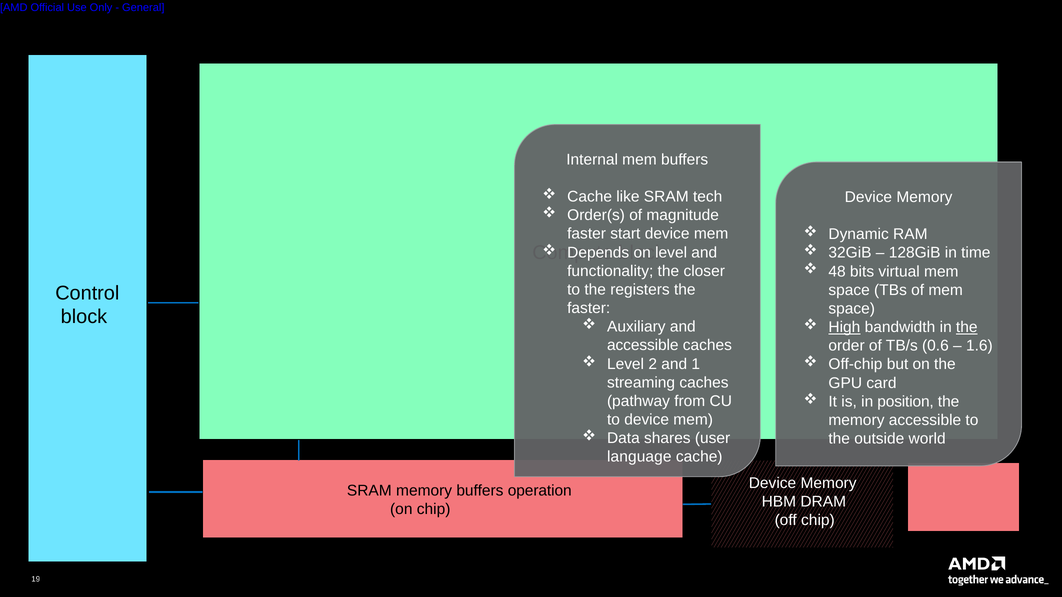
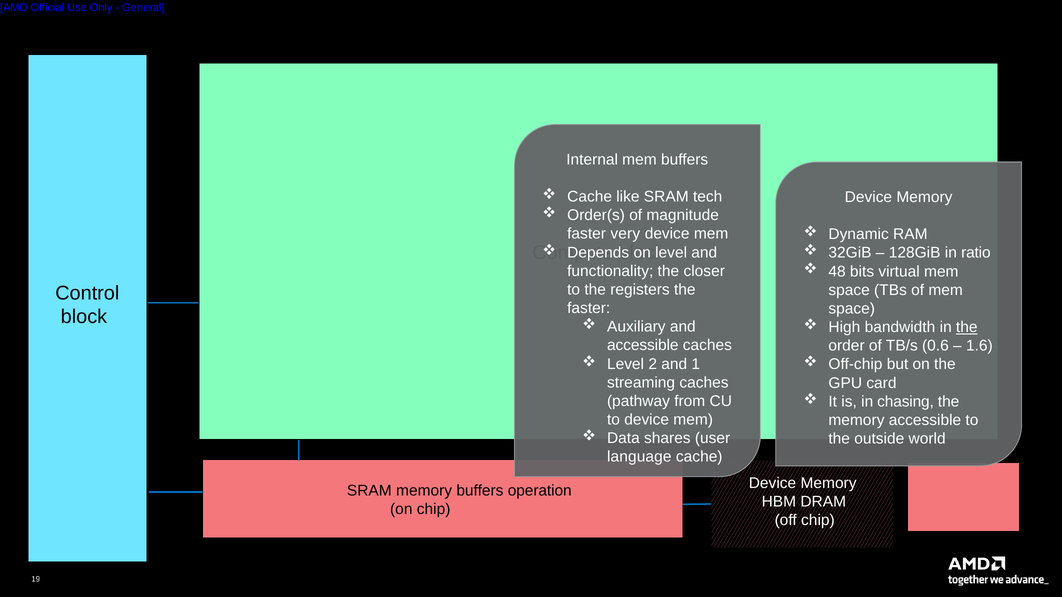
start: start -> very
time: time -> ratio
High underline: present -> none
position: position -> chasing
